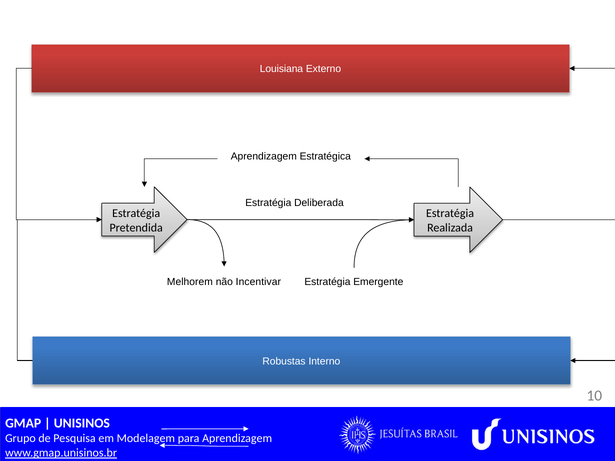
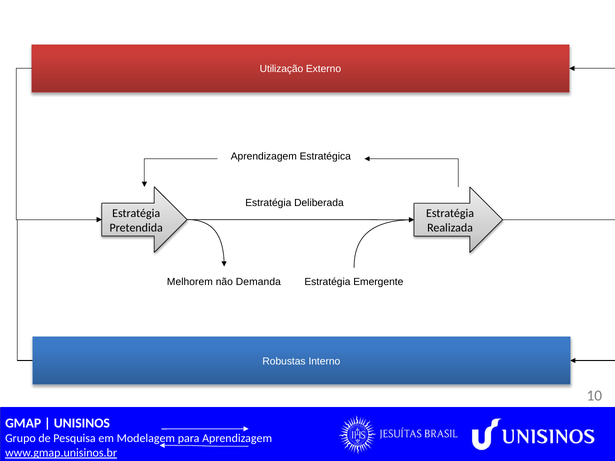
Louisiana: Louisiana -> Utilização
Incentivar: Incentivar -> Demanda
